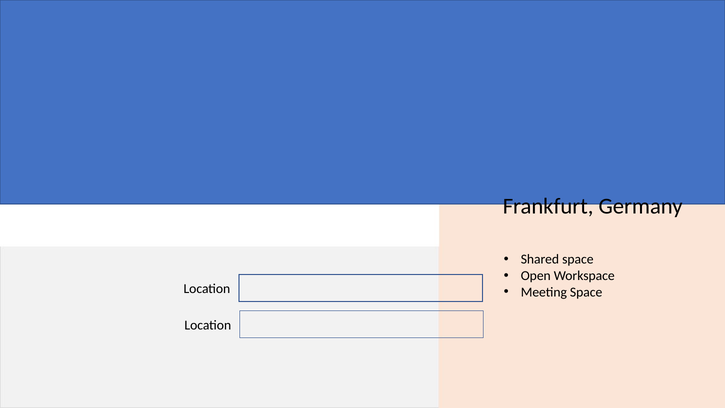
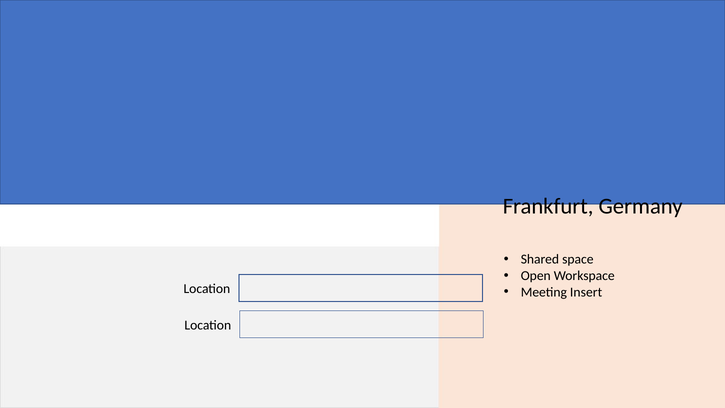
Meeting Space: Space -> Insert
